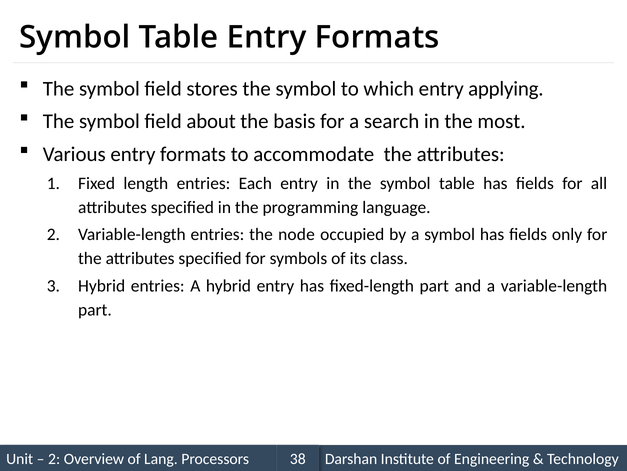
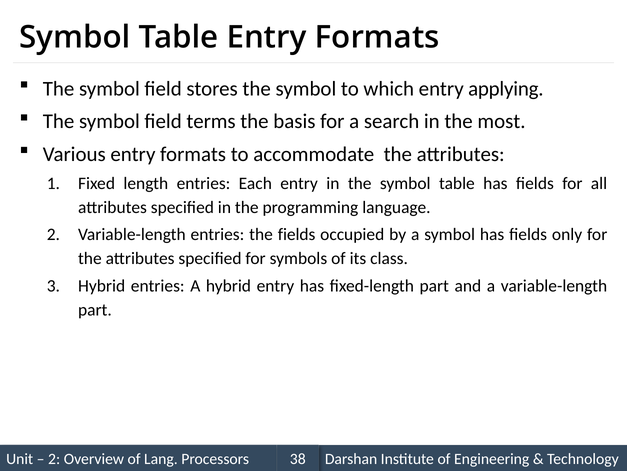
about: about -> terms
the node: node -> fields
